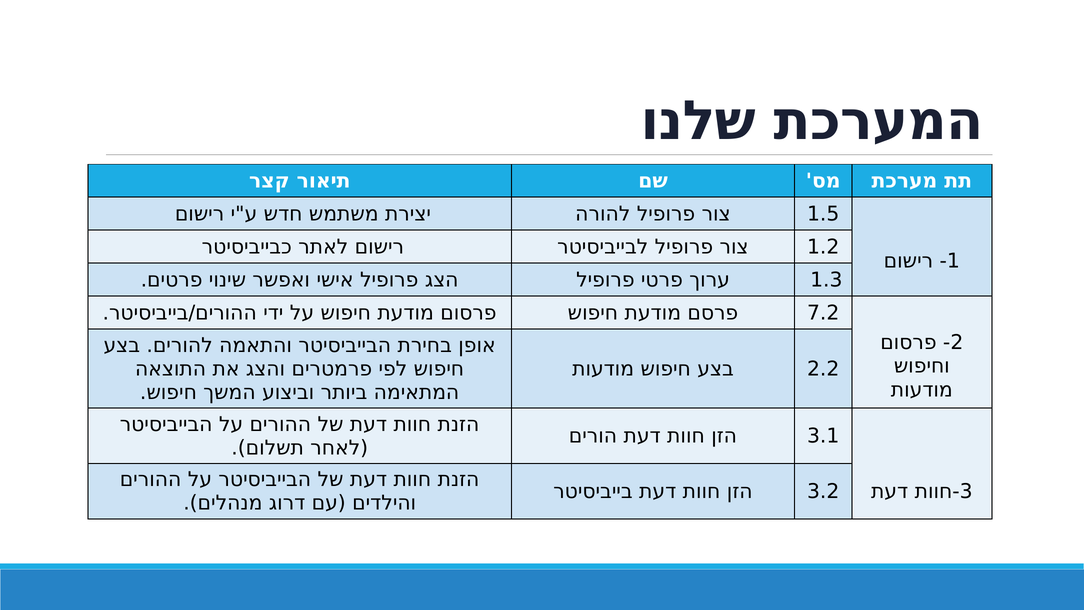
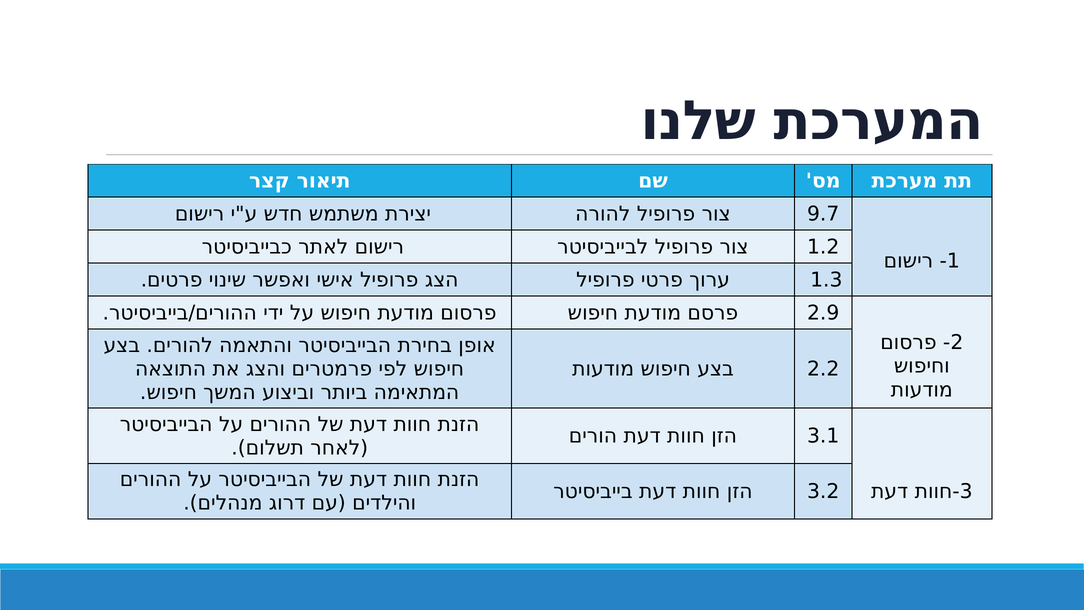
1.5: 1.5 -> 9.7
7.2: 7.2 -> 2.9
